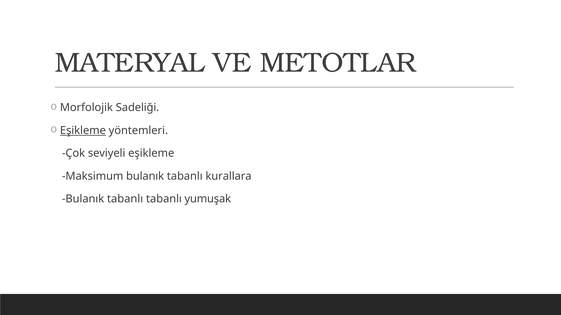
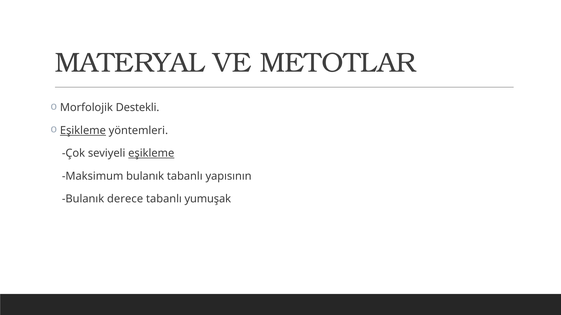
Sadeliği: Sadeliği -> Destekli
eşikleme at (151, 154) underline: none -> present
kurallara: kurallara -> yapısının
tabanlı at (125, 199): tabanlı -> derece
